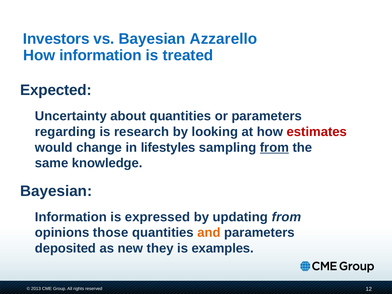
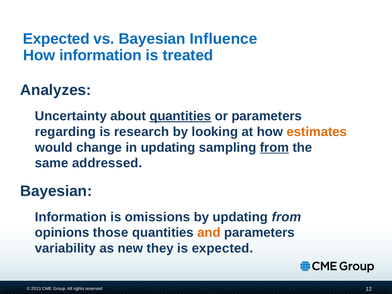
Investors at (56, 39): Investors -> Expected
Azzarello: Azzarello -> Influence
Expected: Expected -> Analyzes
quantities at (180, 116) underline: none -> present
estimates colour: red -> orange
in lifestyles: lifestyles -> updating
knowledge: knowledge -> addressed
expressed: expressed -> omissions
deposited: deposited -> variability
is examples: examples -> expected
